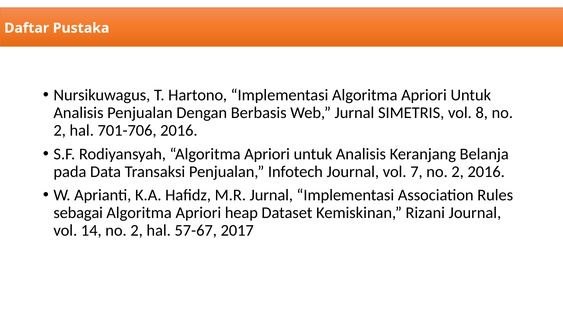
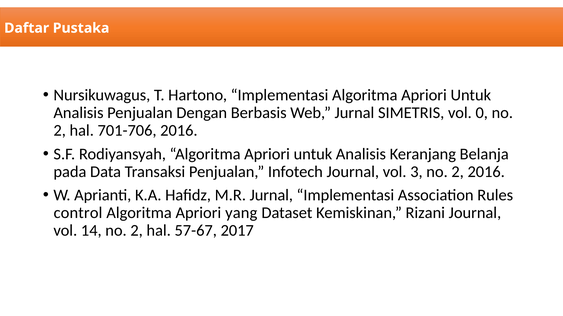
8: 8 -> 0
7: 7 -> 3
sebagai: sebagai -> control
heap: heap -> yang
